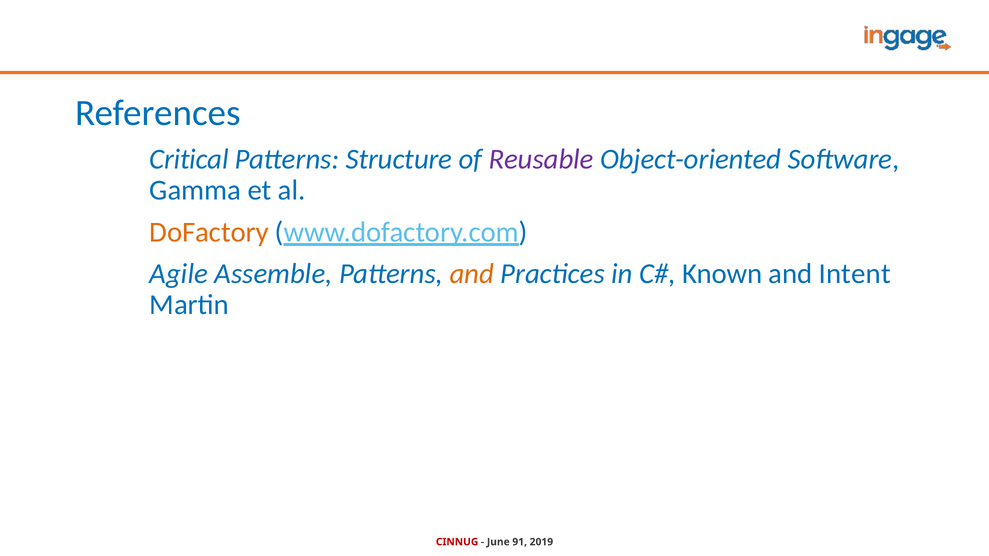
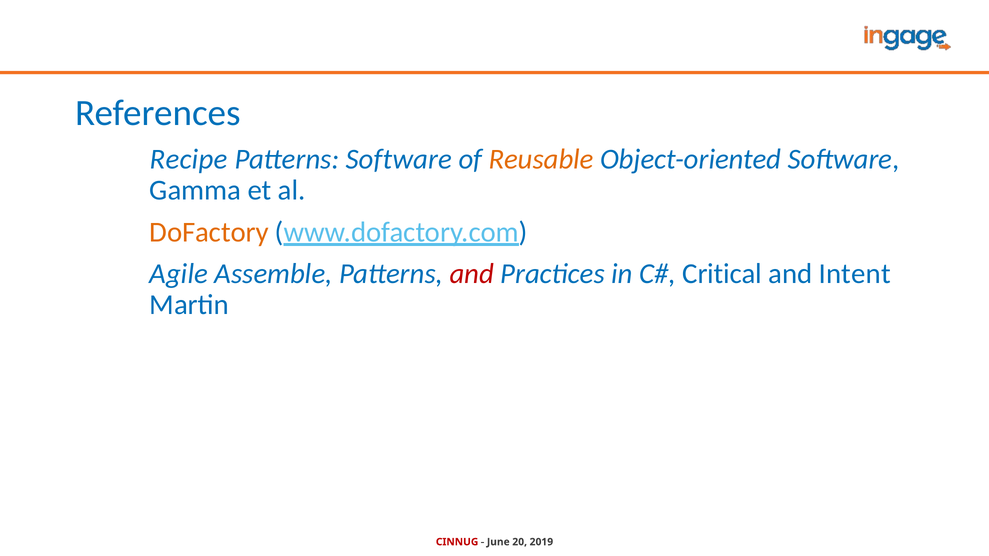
Critical: Critical -> Recipe
Patterns Structure: Structure -> Software
Reusable colour: purple -> orange
and at (472, 274) colour: orange -> red
Known: Known -> Critical
91: 91 -> 20
